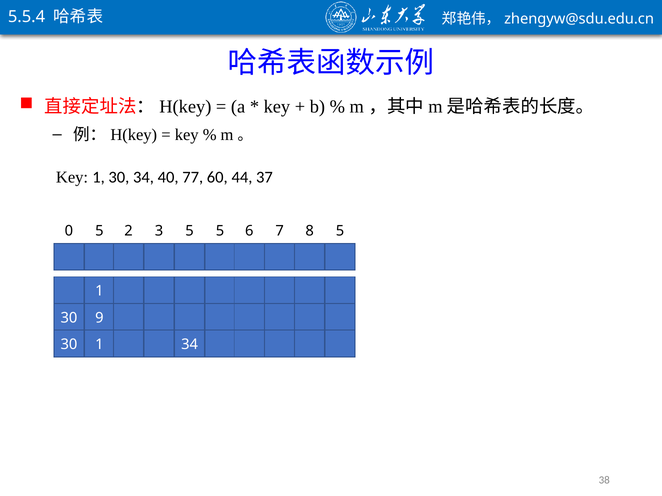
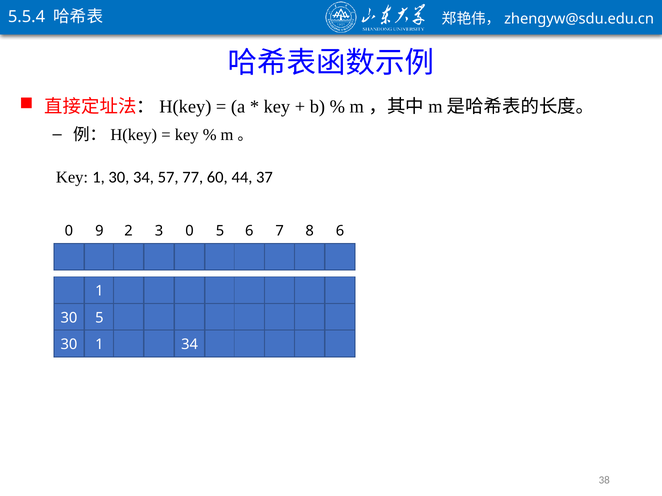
40: 40 -> 57
0 5: 5 -> 9
3 5: 5 -> 0
8 5: 5 -> 6
30 9: 9 -> 5
